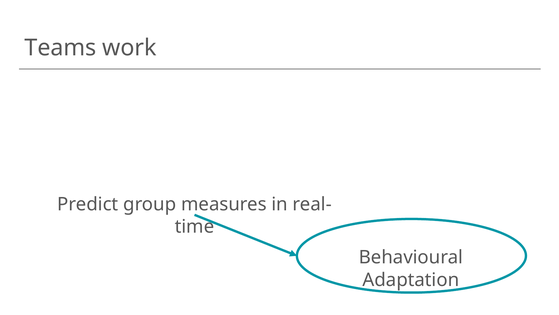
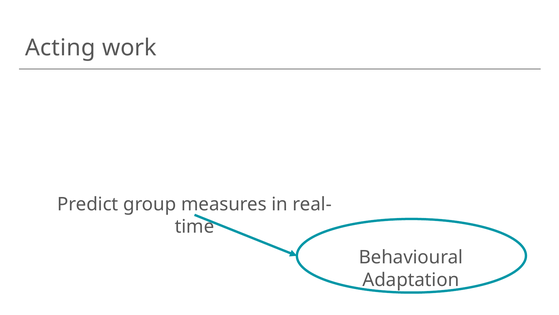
Teams: Teams -> Acting
